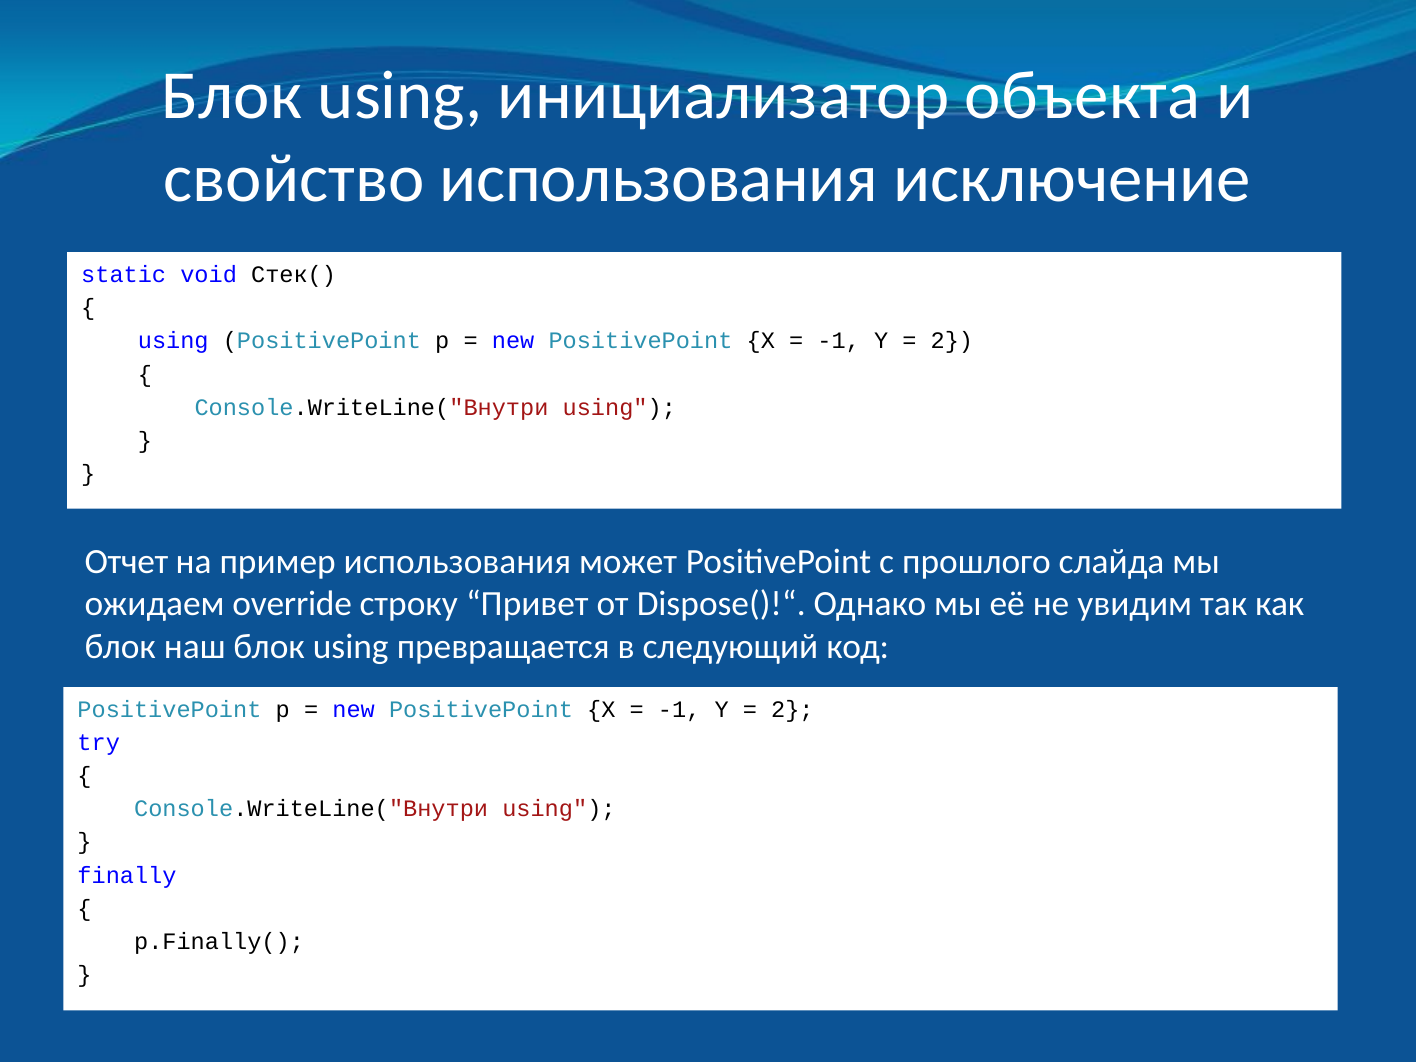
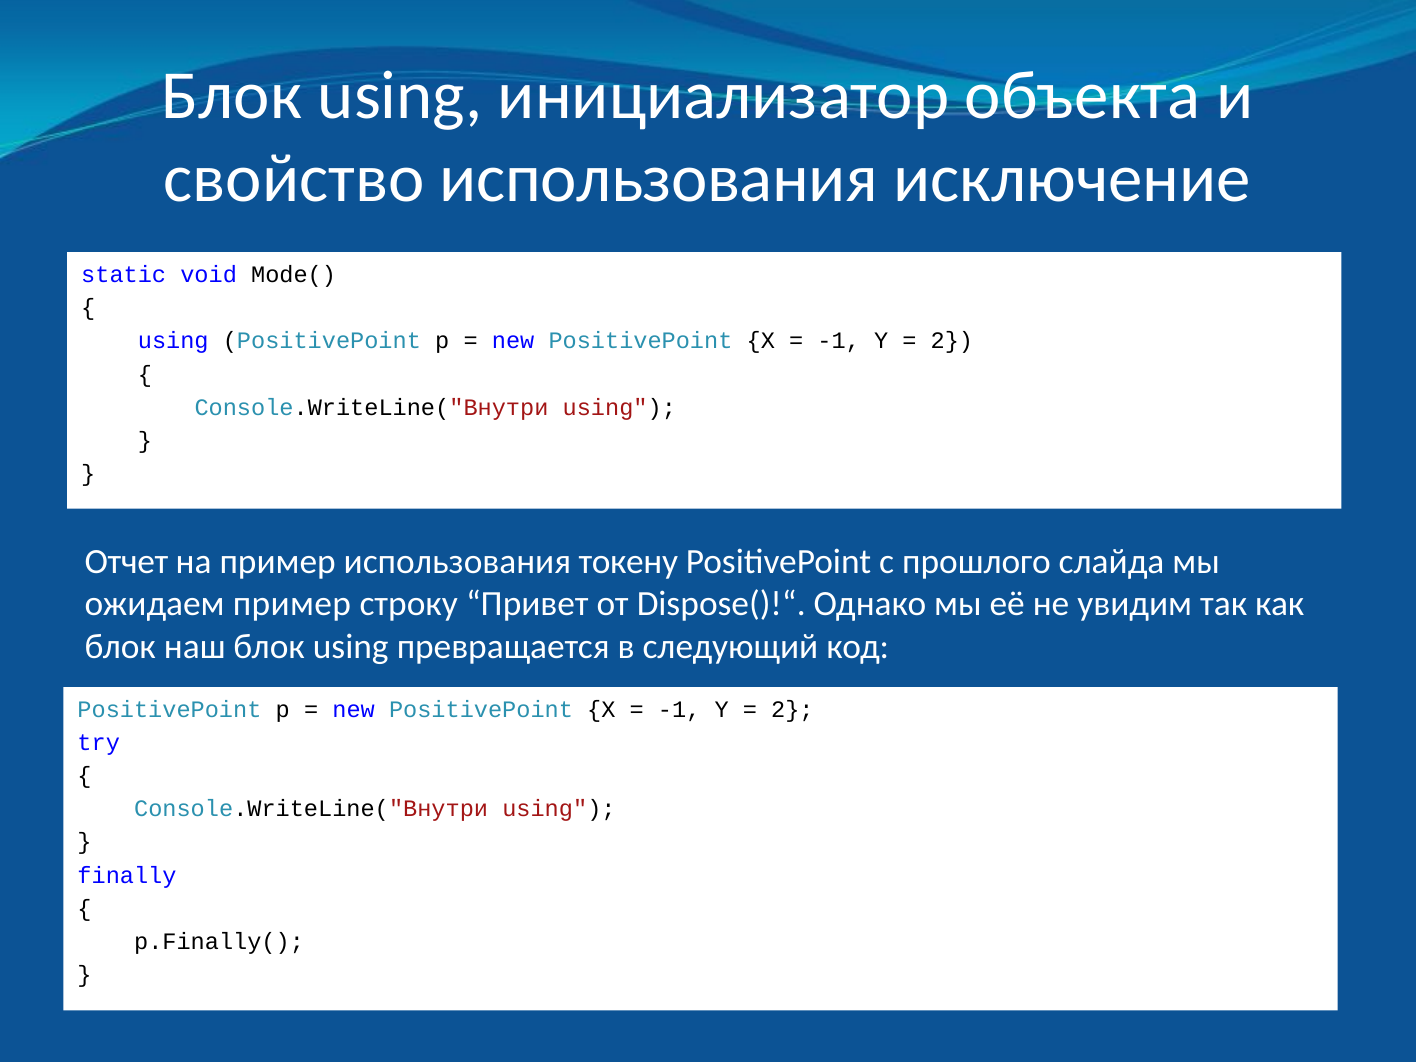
Стек(: Стек( -> Mode(
может: может -> токену
ожидаем override: override -> пример
